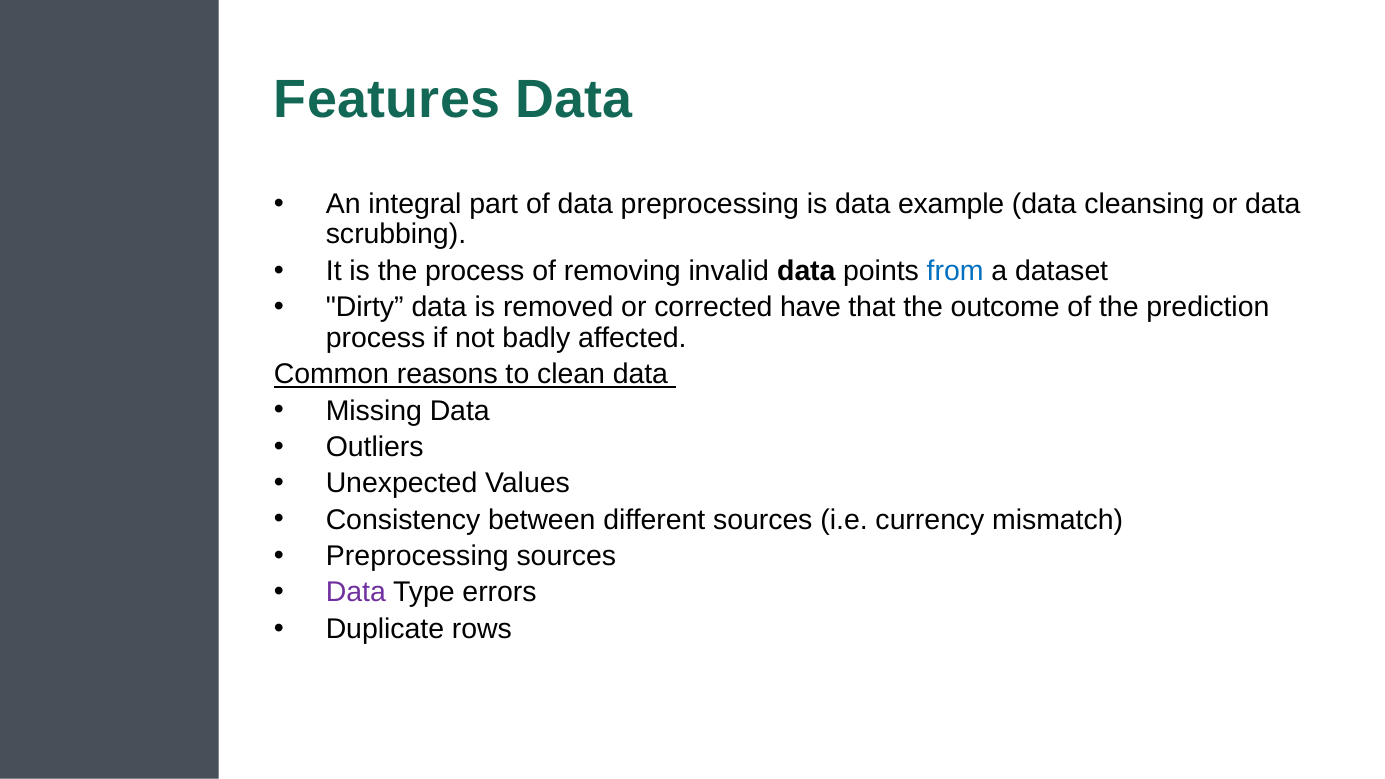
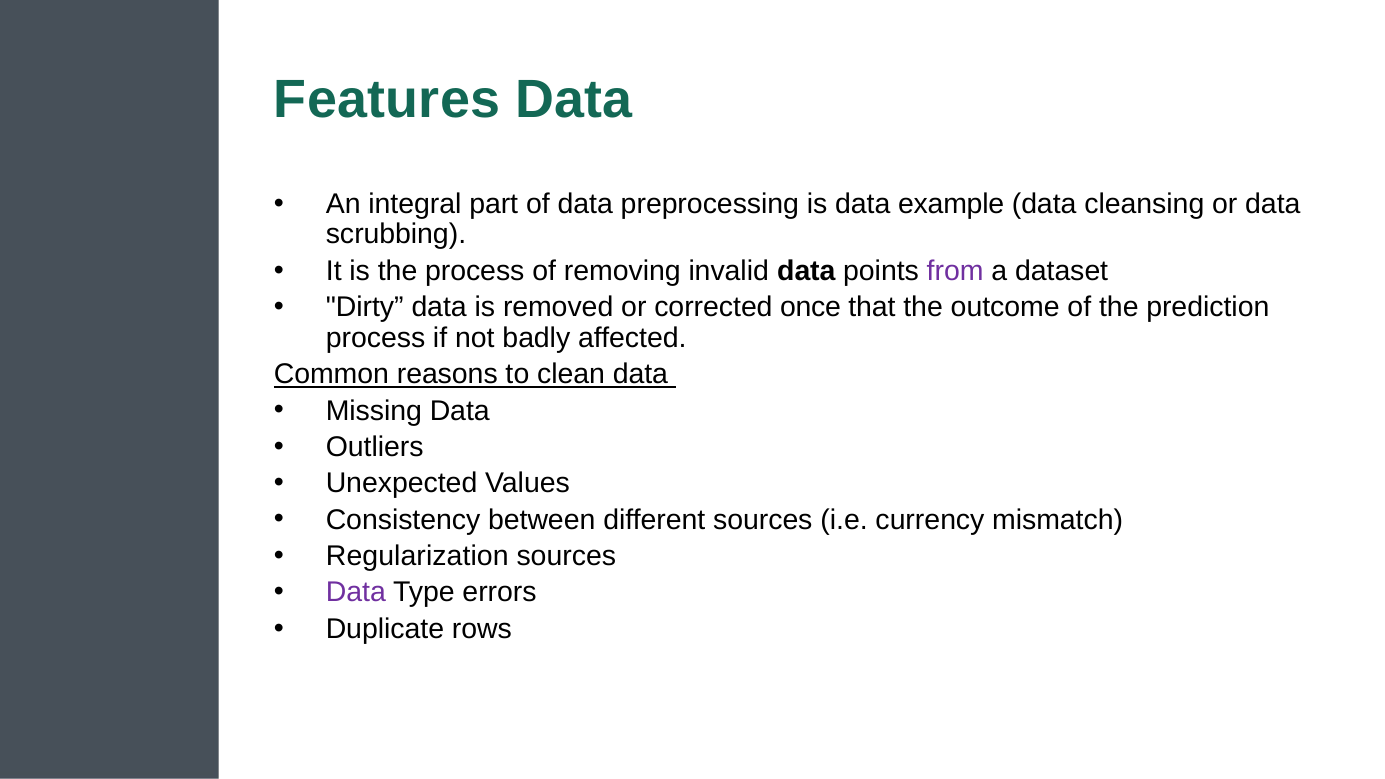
from colour: blue -> purple
have: have -> once
Preprocessing at (417, 556): Preprocessing -> Regularization
